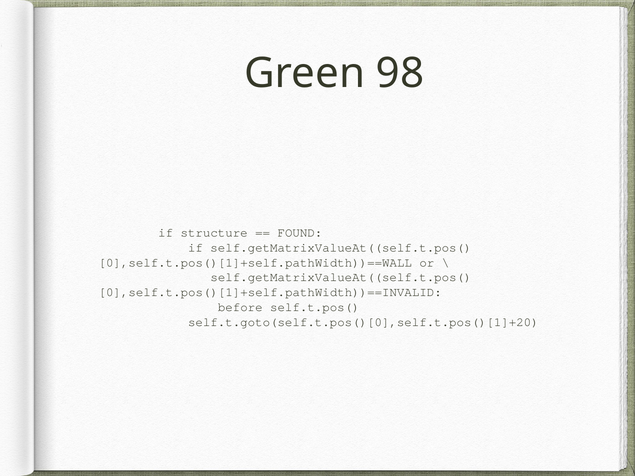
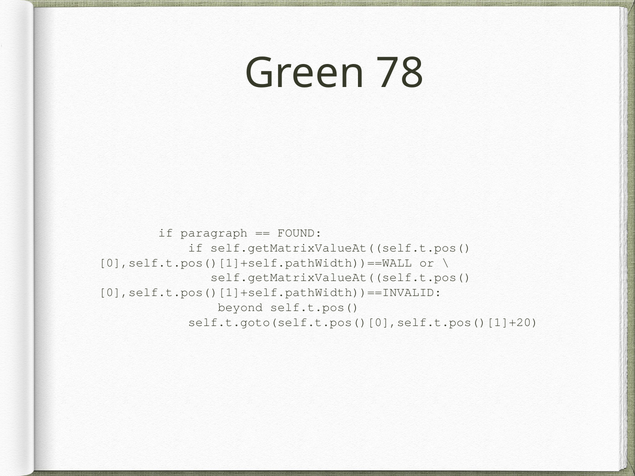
98: 98 -> 78
structure: structure -> paragraph
before: before -> beyond
